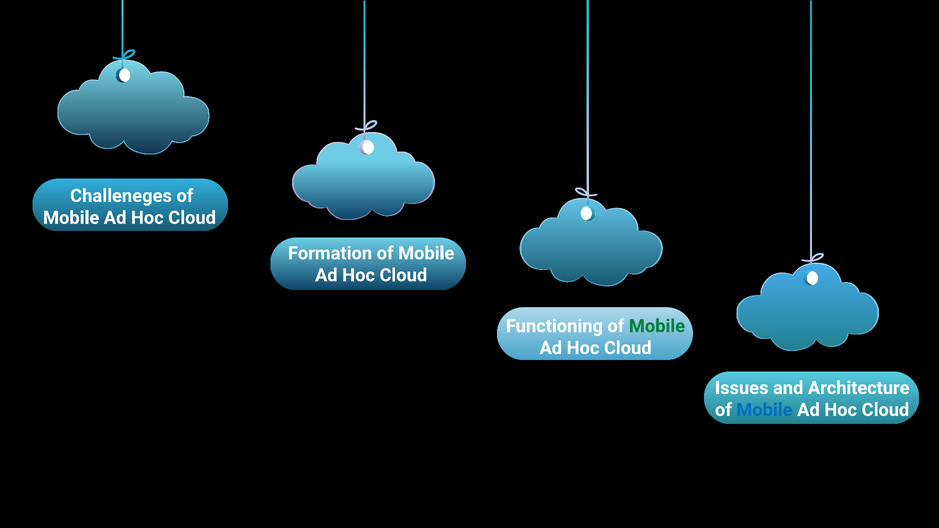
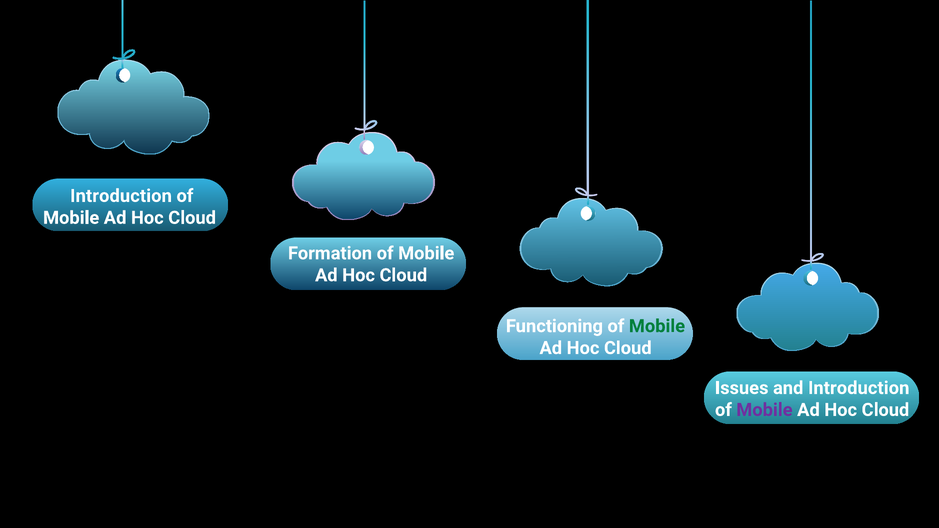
Challeneges at (121, 196): Challeneges -> Introduction
and Architecture: Architecture -> Introduction
Mobile at (764, 410) colour: blue -> purple
